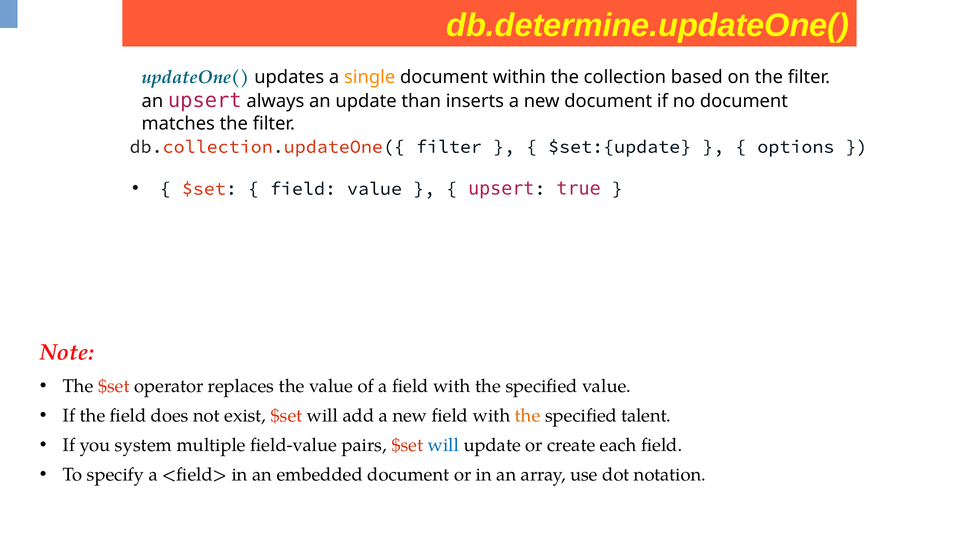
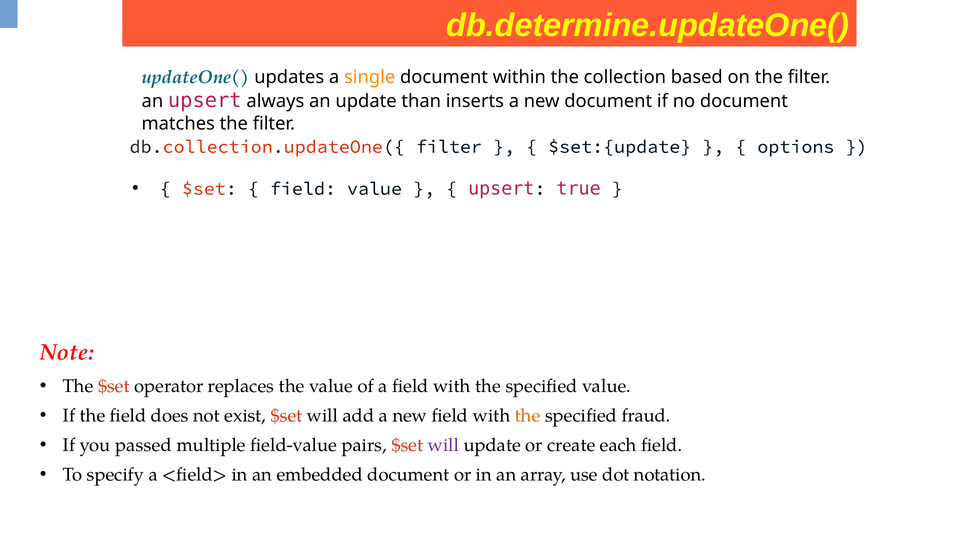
talent: talent -> fraud
system: system -> passed
will at (443, 445) colour: blue -> purple
